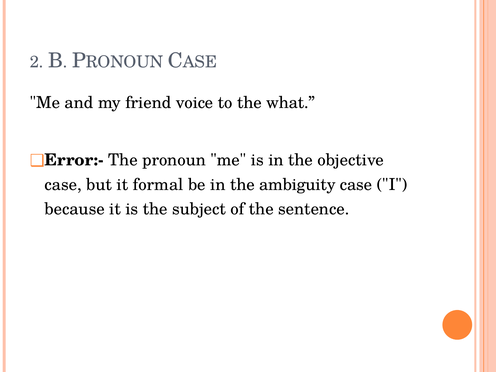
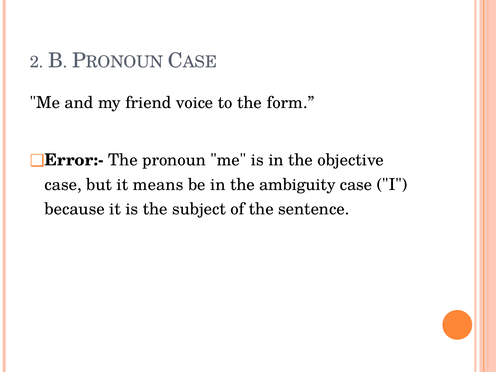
what: what -> form
formal: formal -> means
